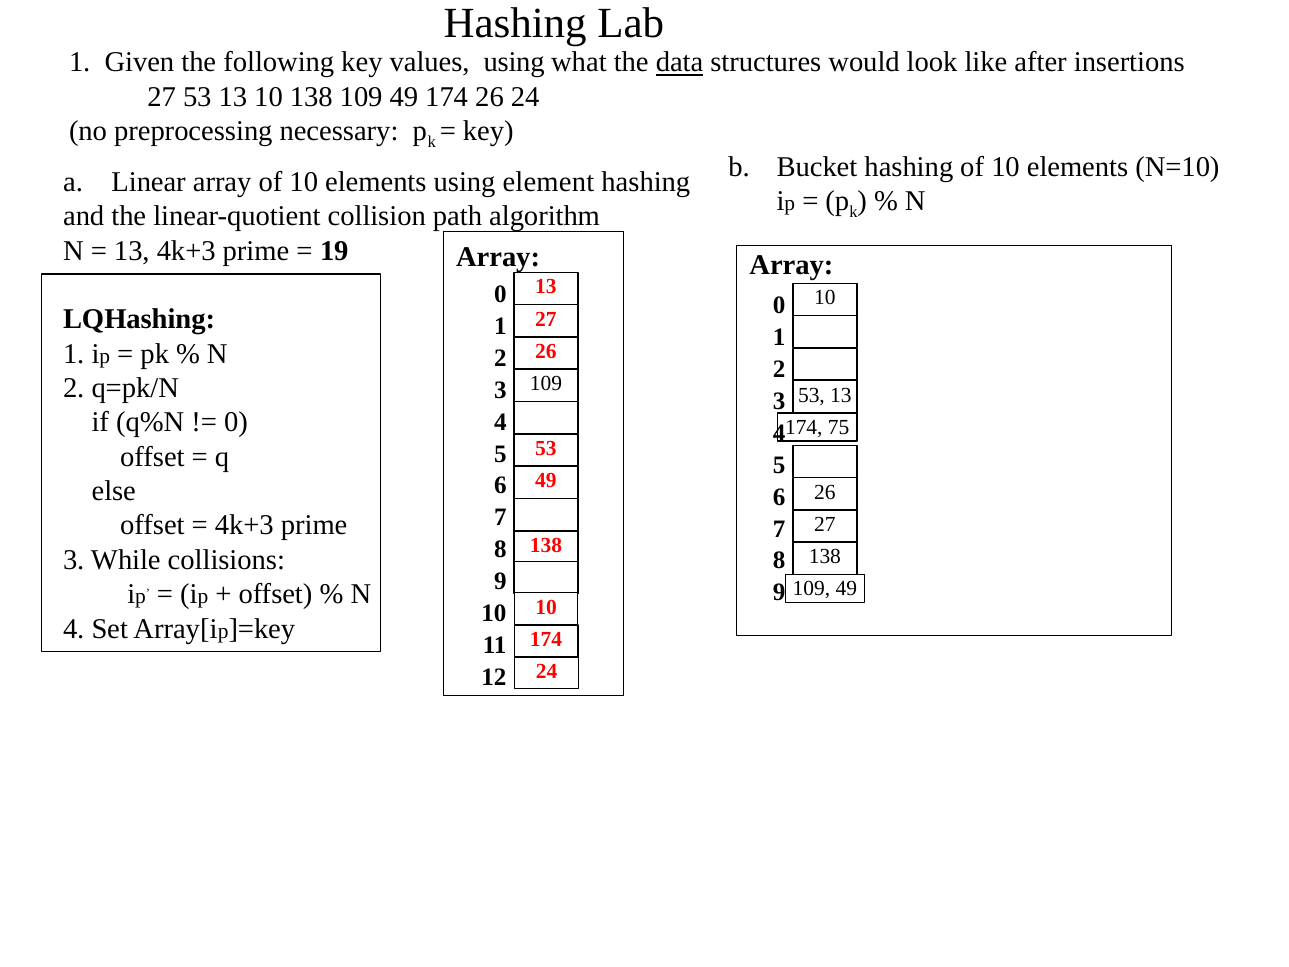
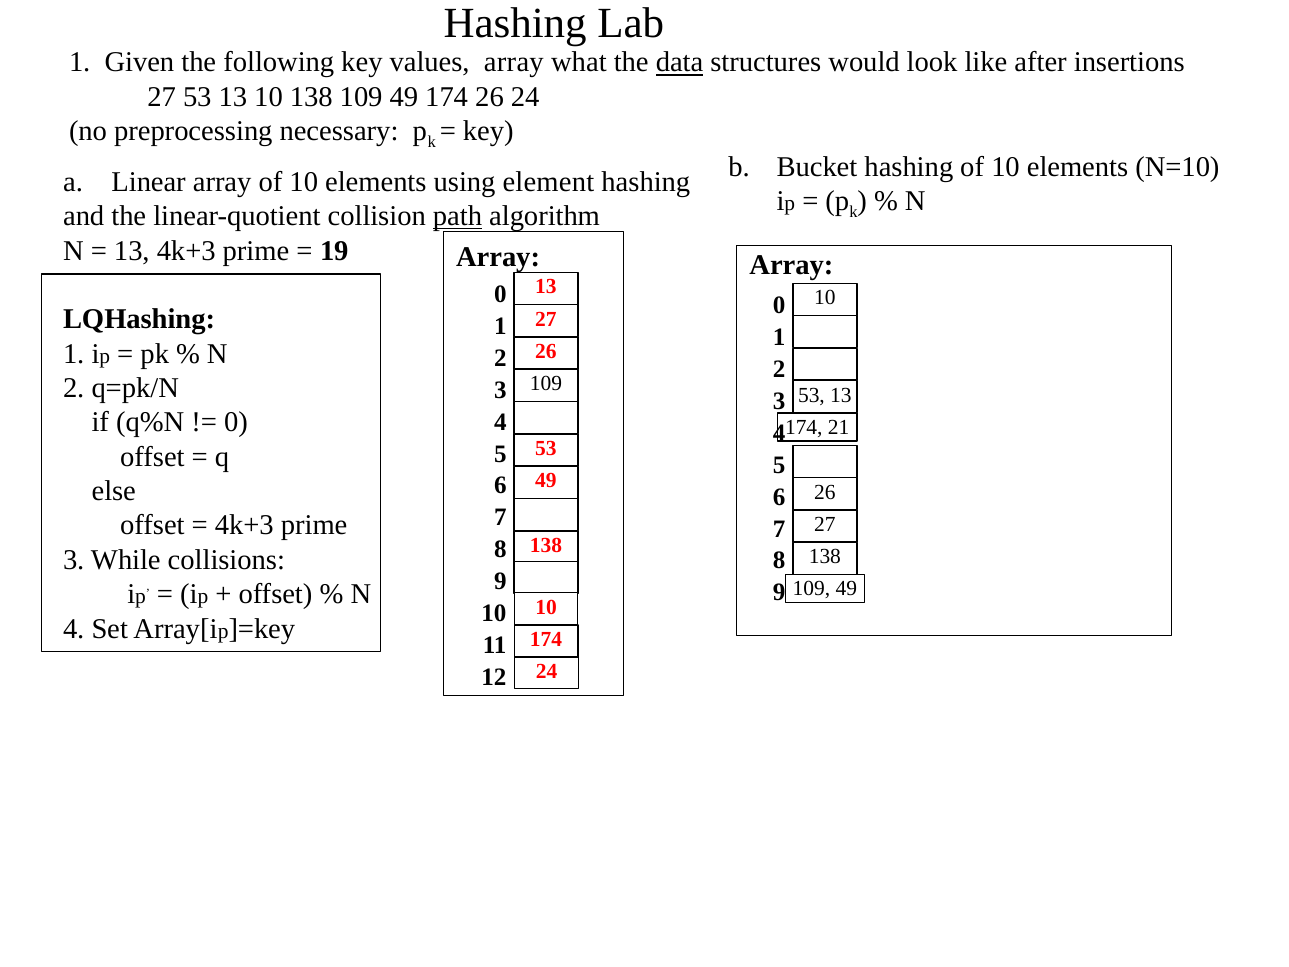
values using: using -> array
path underline: none -> present
75: 75 -> 21
